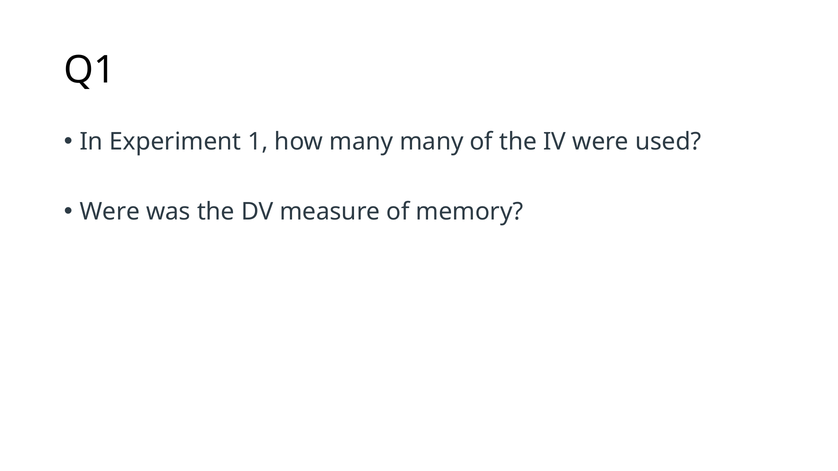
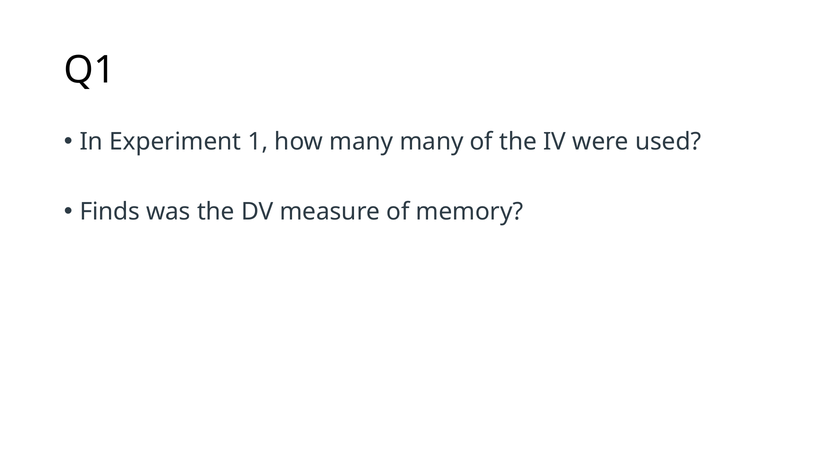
Were at (110, 212): Were -> Finds
